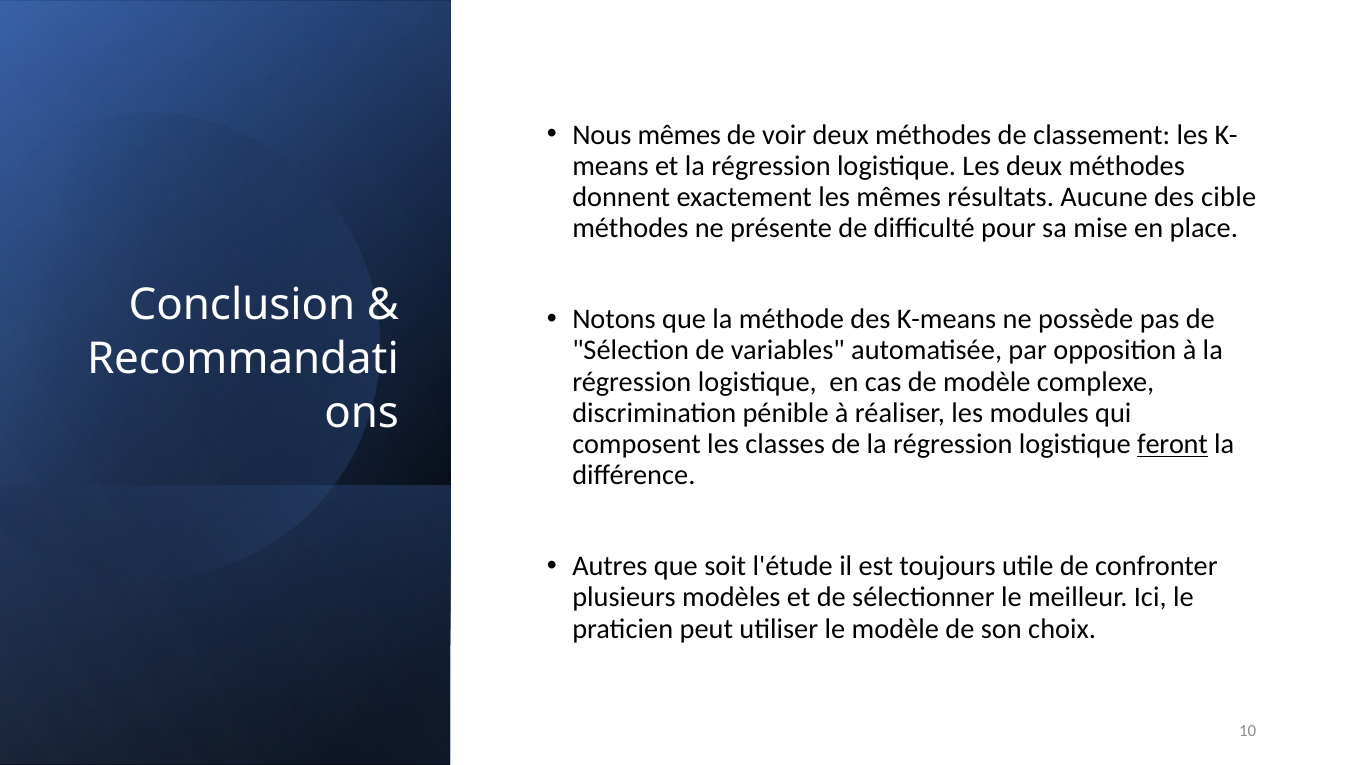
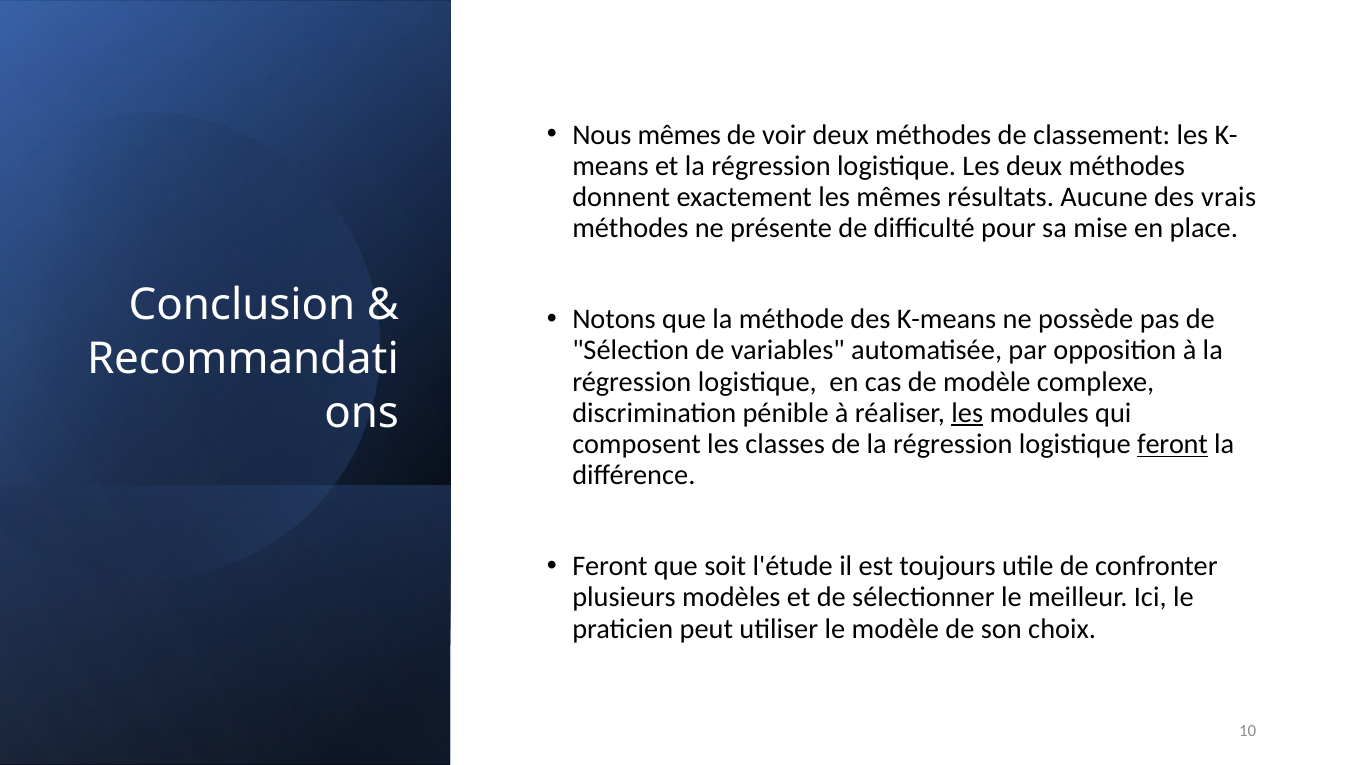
cible: cible -> vrais
les at (967, 413) underline: none -> present
Autres at (610, 566): Autres -> Feront
